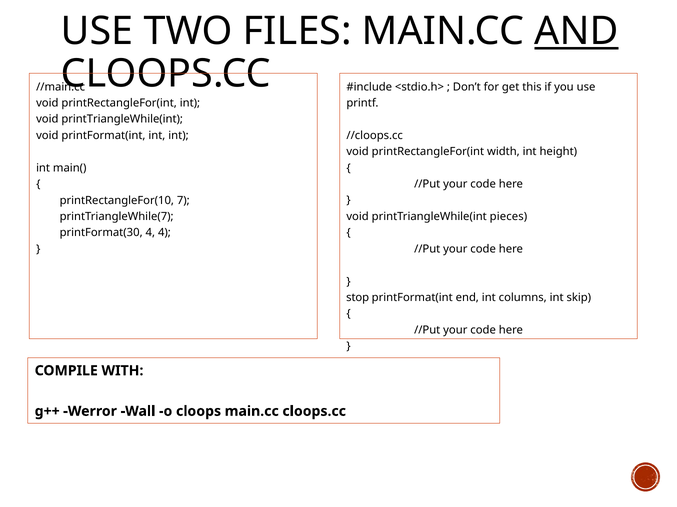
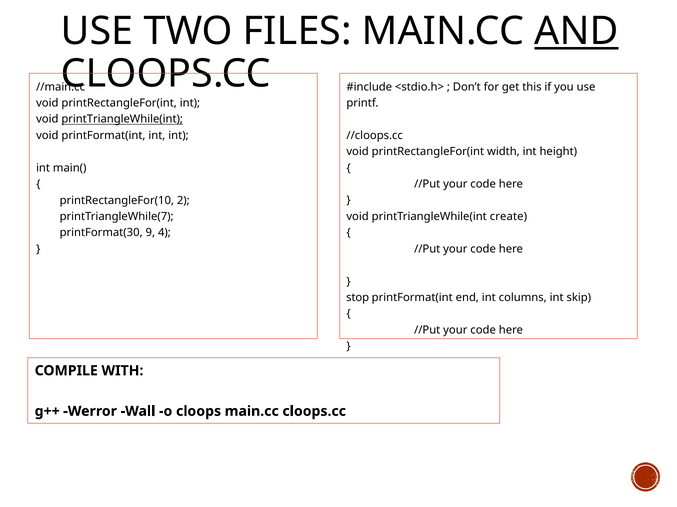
printTriangleWhile(int at (122, 119) underline: none -> present
7: 7 -> 2
pieces: pieces -> create
printFormat(30 4: 4 -> 9
